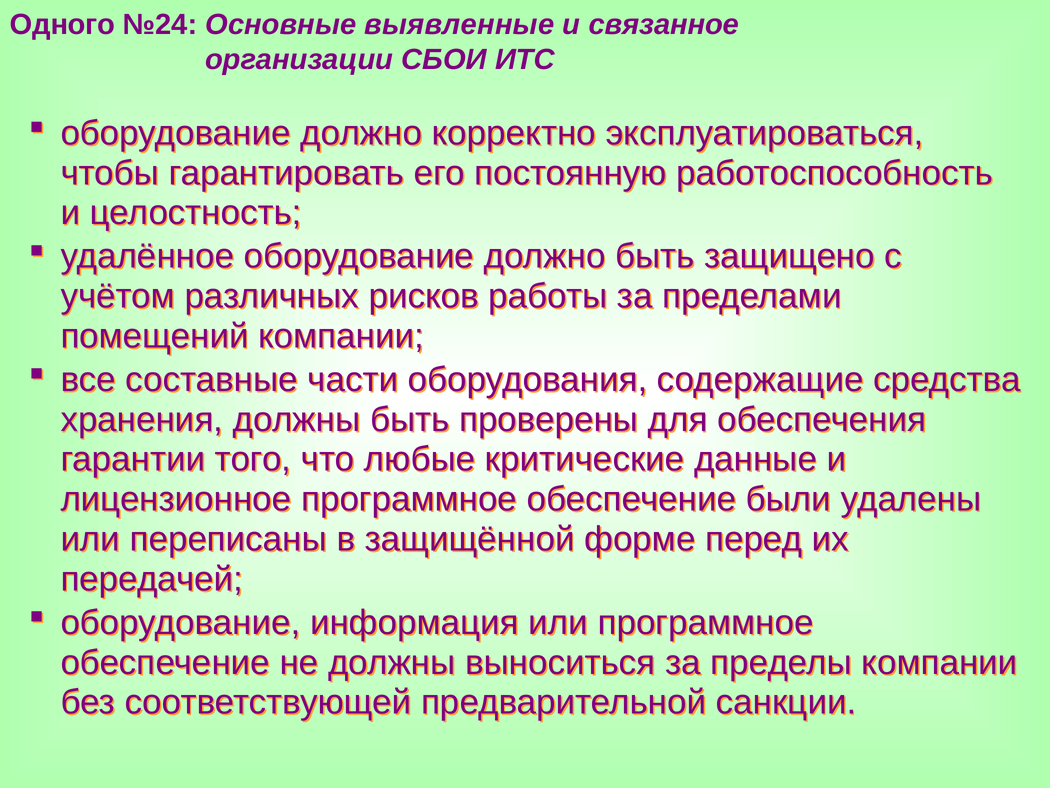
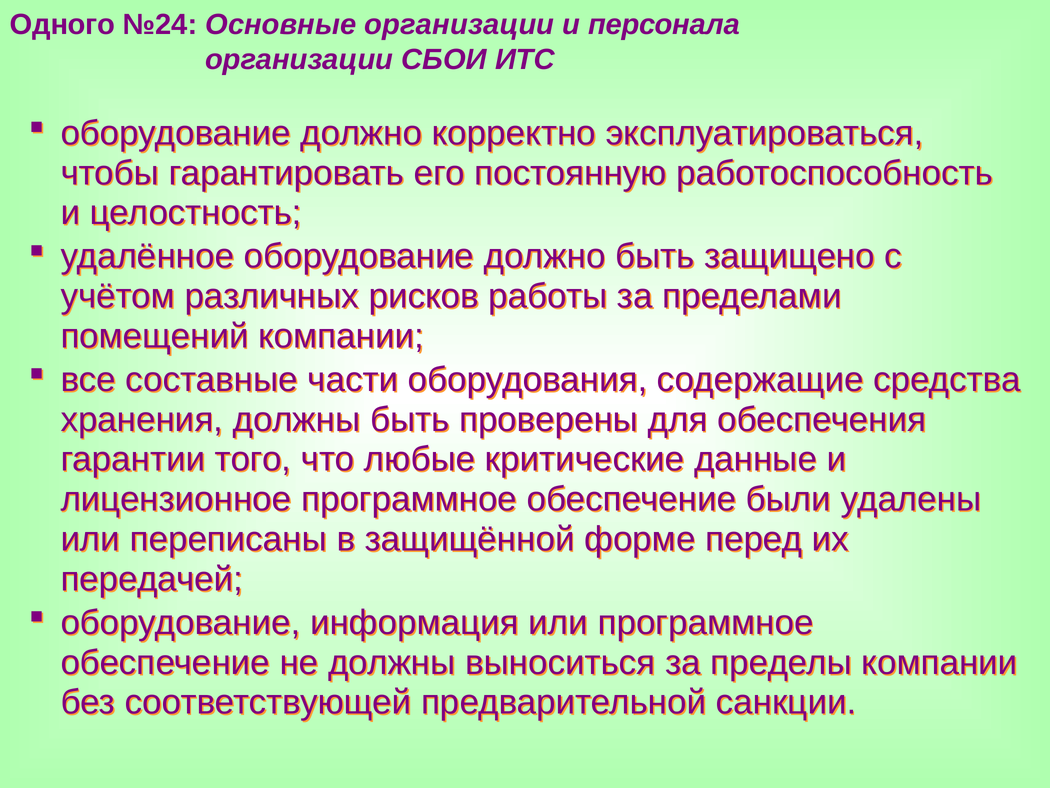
Основные выявленные: выявленные -> организации
связанное: связанное -> персонала
